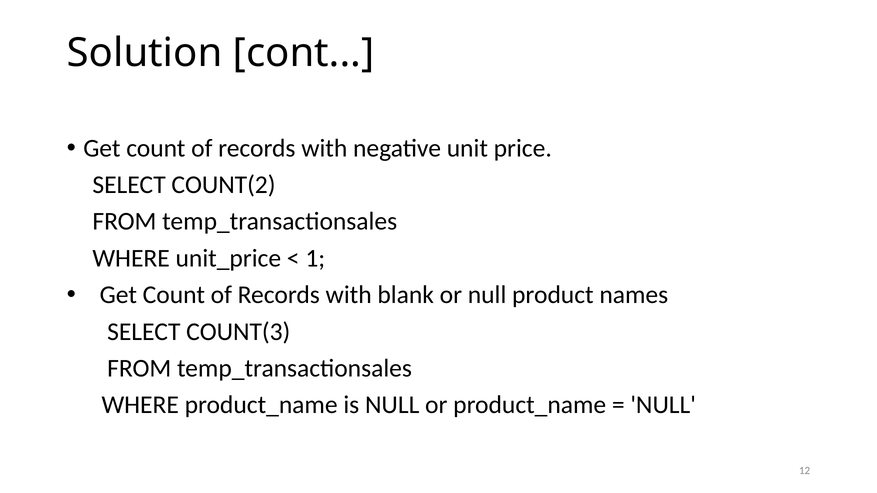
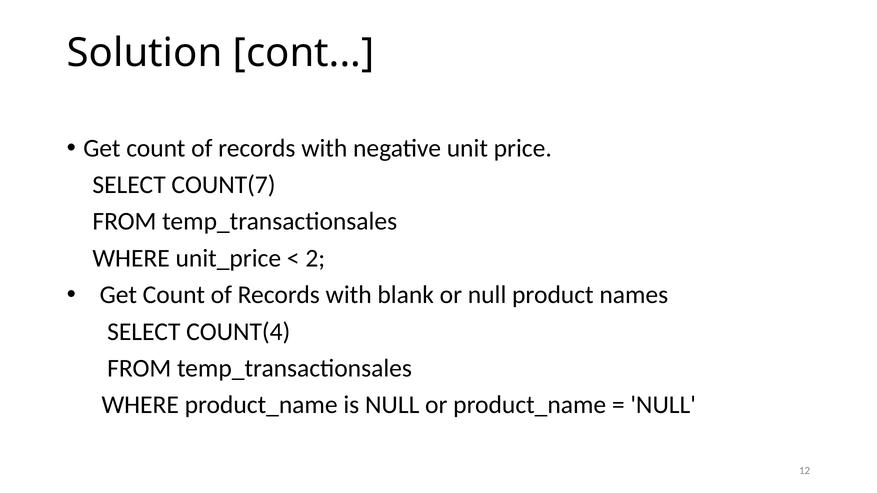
COUNT(2: COUNT(2 -> COUNT(7
1: 1 -> 2
COUNT(3: COUNT(3 -> COUNT(4
